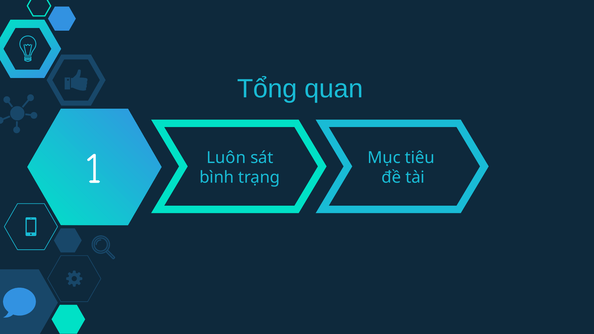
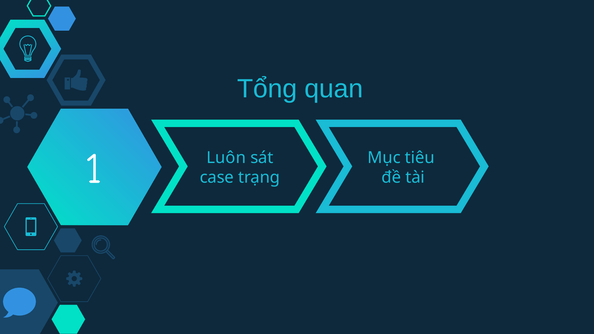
bình: bình -> case
